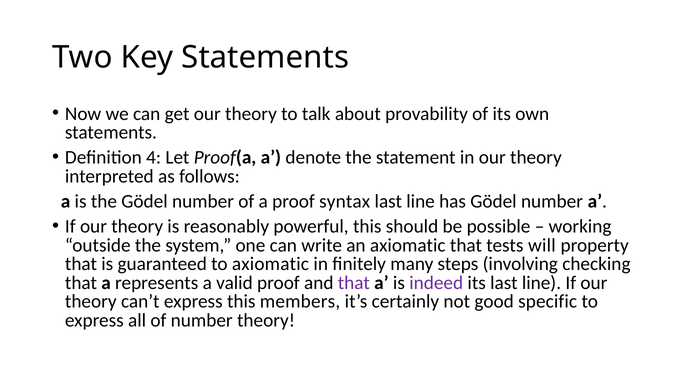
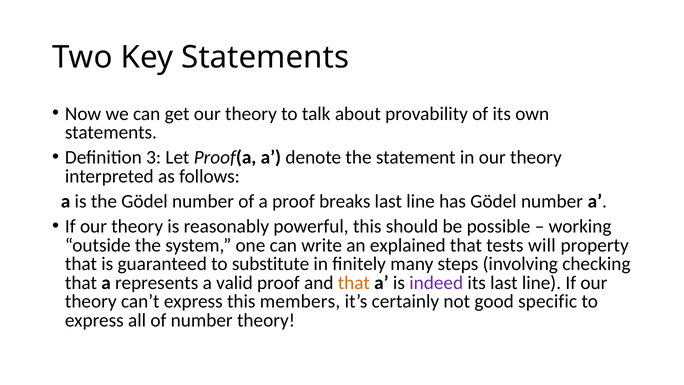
4: 4 -> 3
syntax: syntax -> breaks
an axiomatic: axiomatic -> explained
to axiomatic: axiomatic -> substitute
that at (354, 283) colour: purple -> orange
